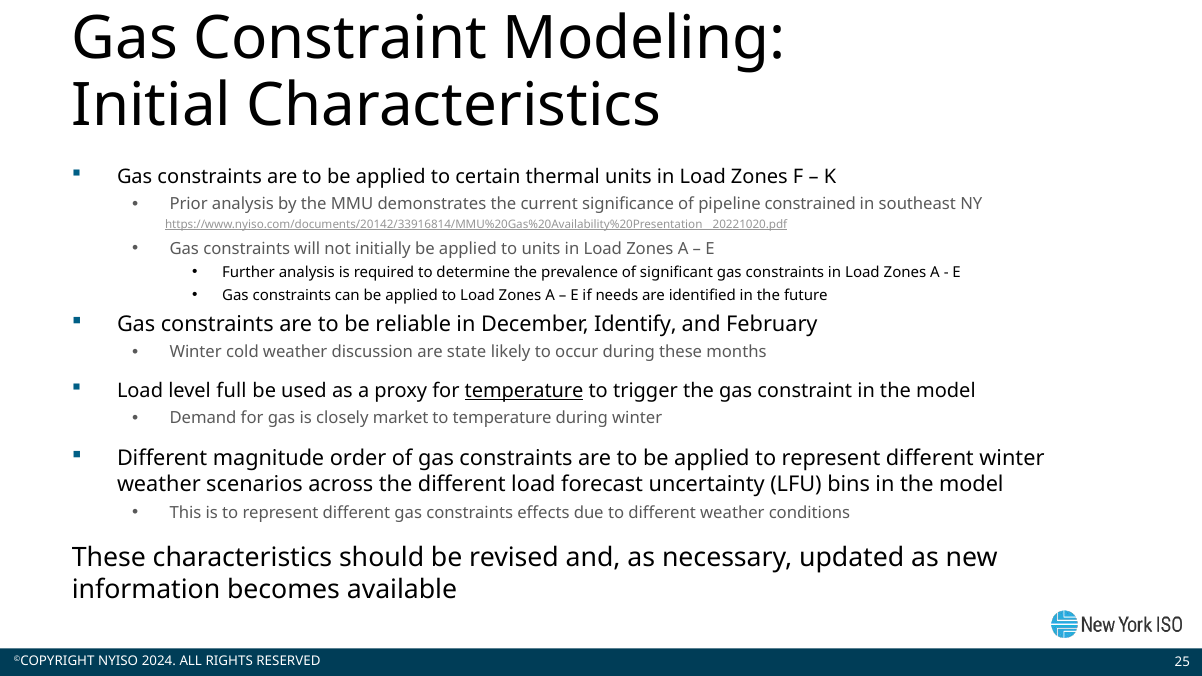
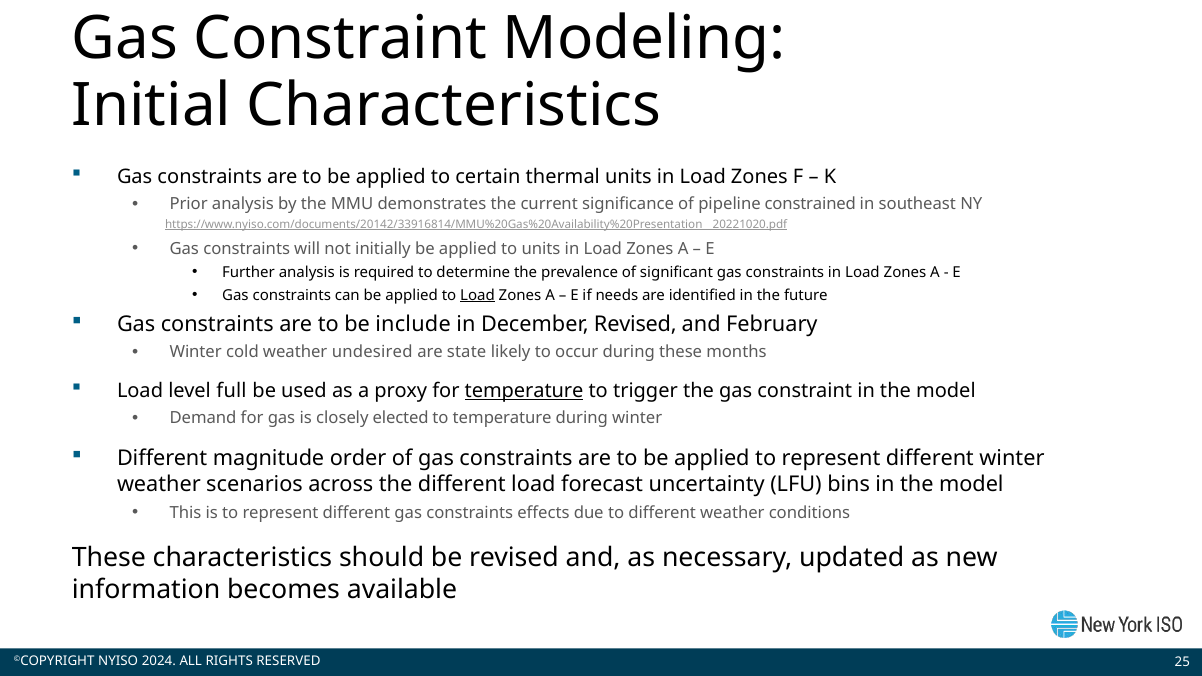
Load at (478, 295) underline: none -> present
reliable: reliable -> include
December Identify: Identify -> Revised
discussion: discussion -> undesired
market: market -> elected
